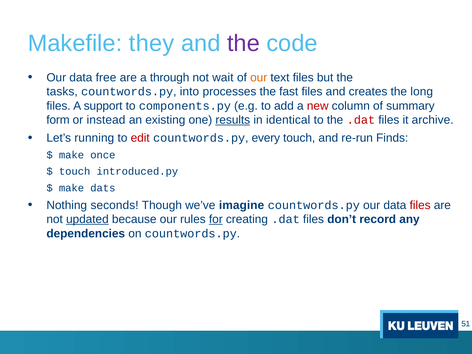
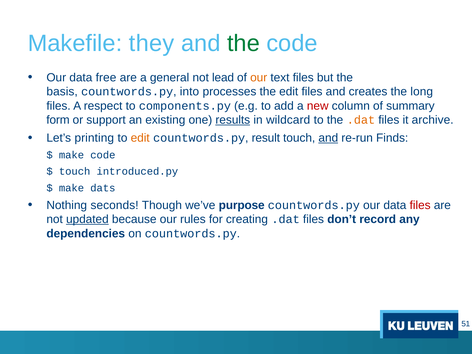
the at (244, 43) colour: purple -> green
through: through -> general
wait: wait -> lead
tasks: tasks -> basis
the fast: fast -> edit
support: support -> respect
instead: instead -> support
identical: identical -> wildcard
.dat at (361, 120) colour: red -> orange
running: running -> printing
edit at (140, 138) colour: red -> orange
every: every -> result
and at (328, 138) underline: none -> present
make once: once -> code
imagine: imagine -> purpose
for underline: present -> none
